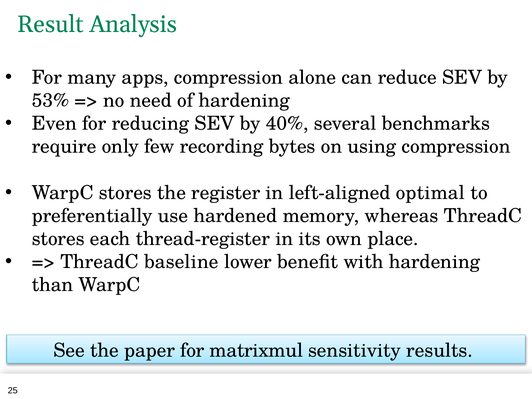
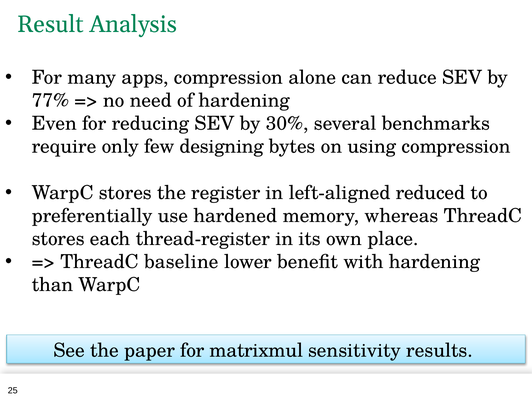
53%: 53% -> 77%
40%: 40% -> 30%
recording: recording -> designing
optimal: optimal -> reduced
